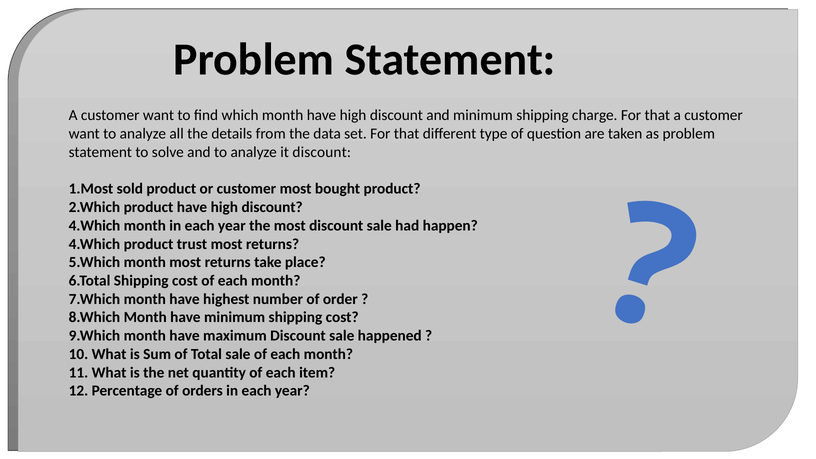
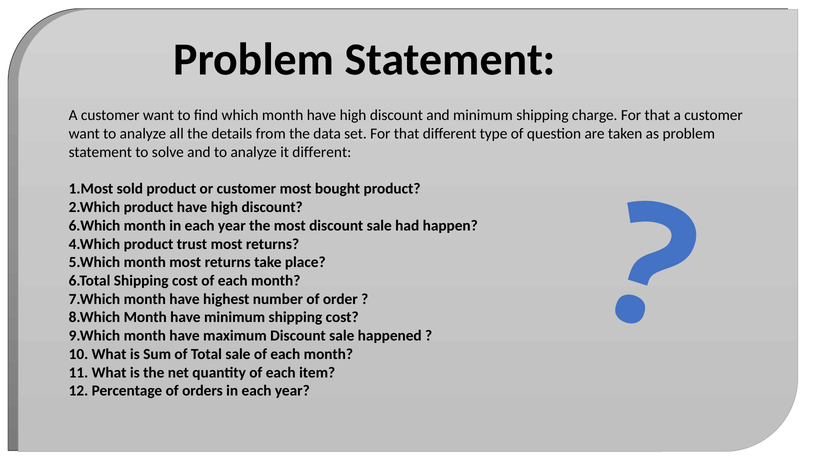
it discount: discount -> different
4.Which at (95, 226): 4.Which -> 6.Which
